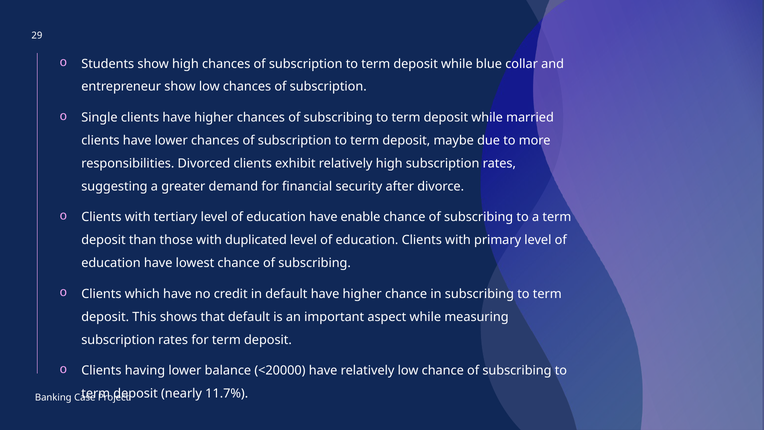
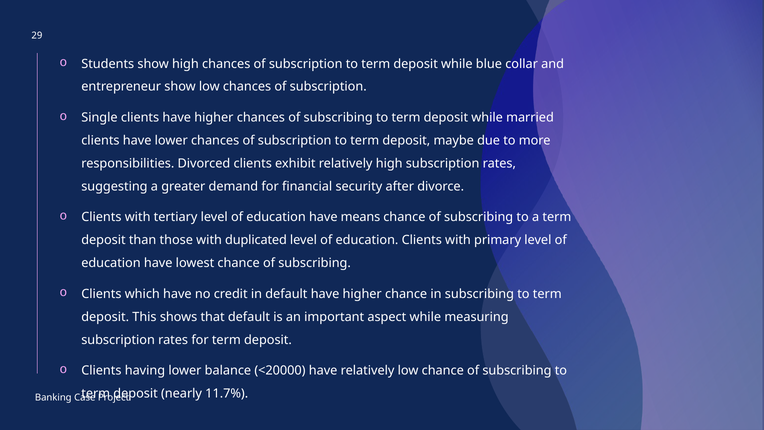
enable: enable -> means
